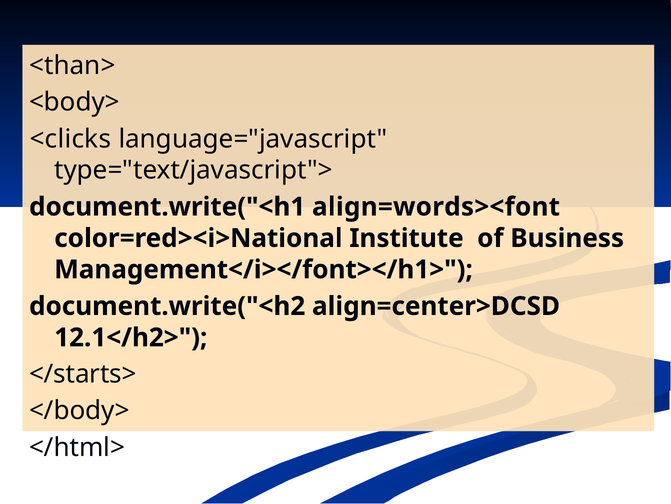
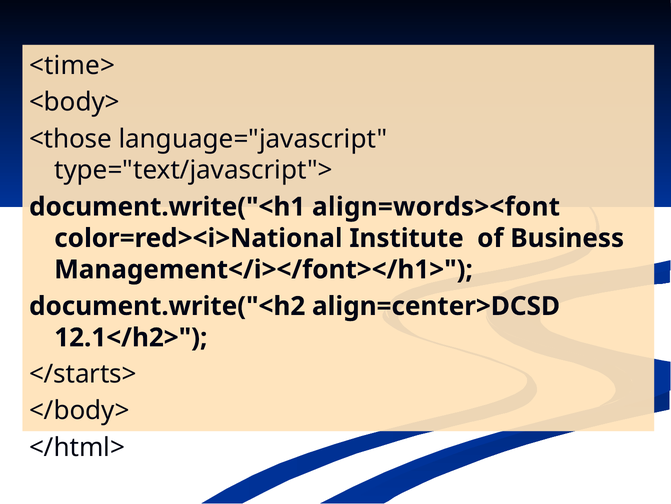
<than>: <than> -> <time>
<clicks: <clicks -> <those
